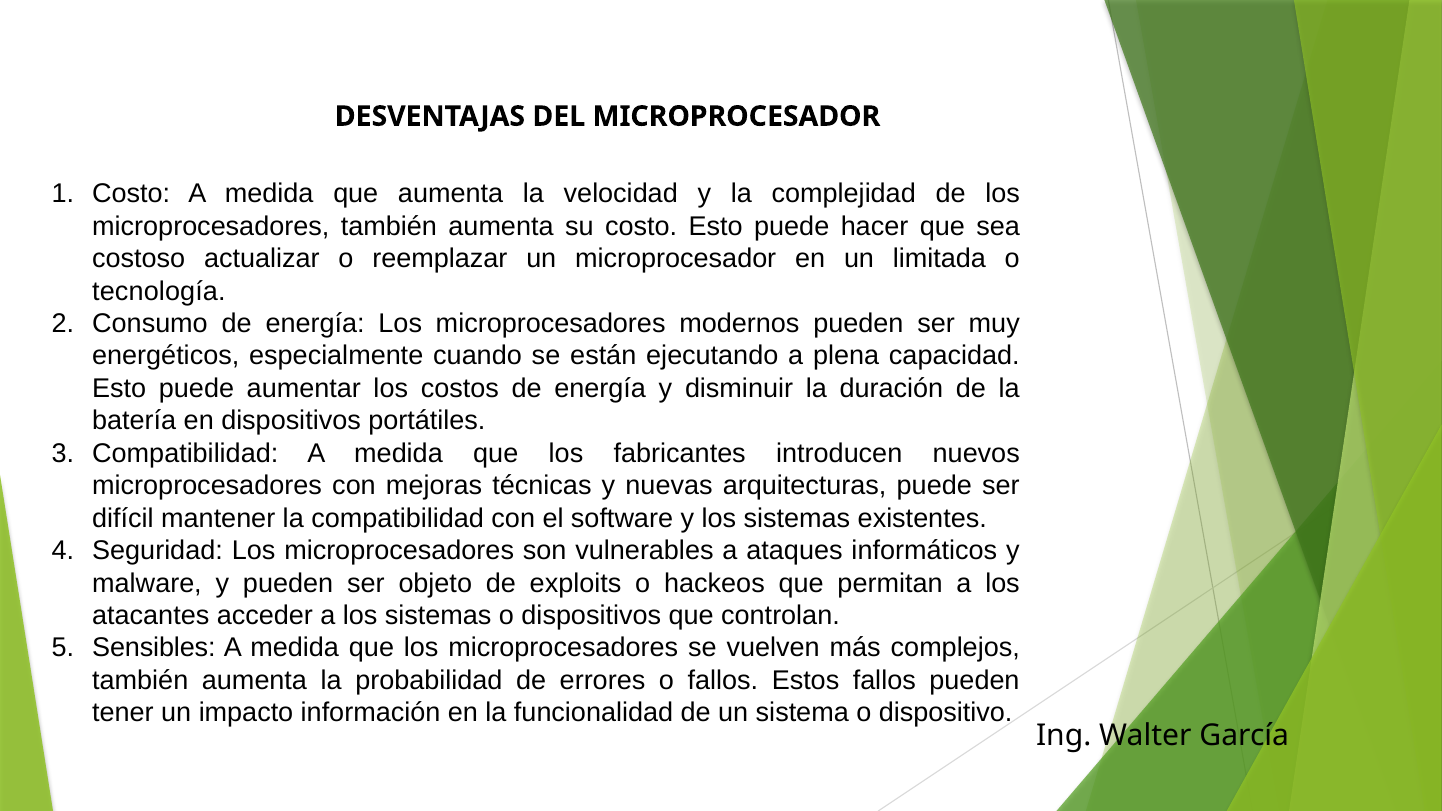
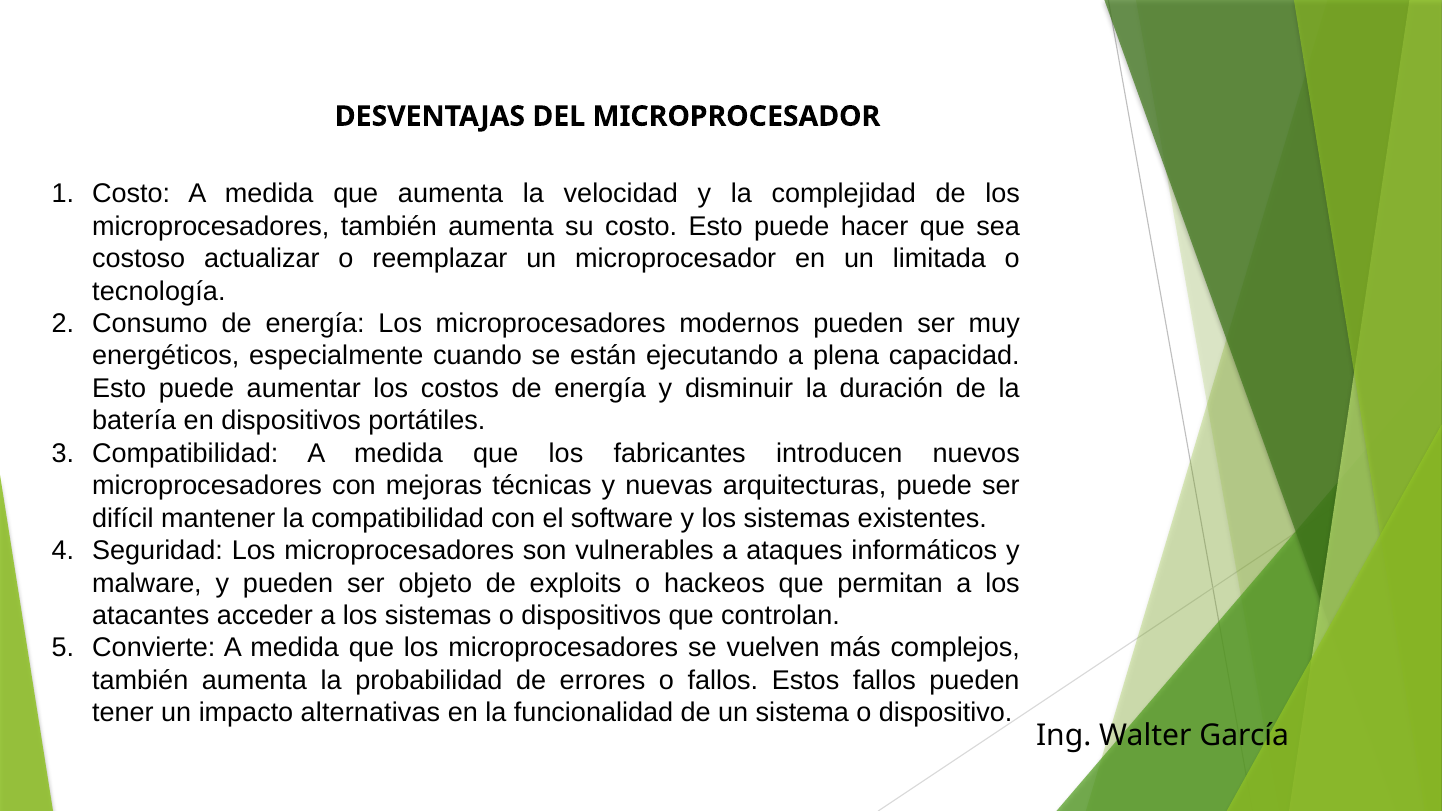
Sensibles: Sensibles -> Convierte
información: información -> alternativas
